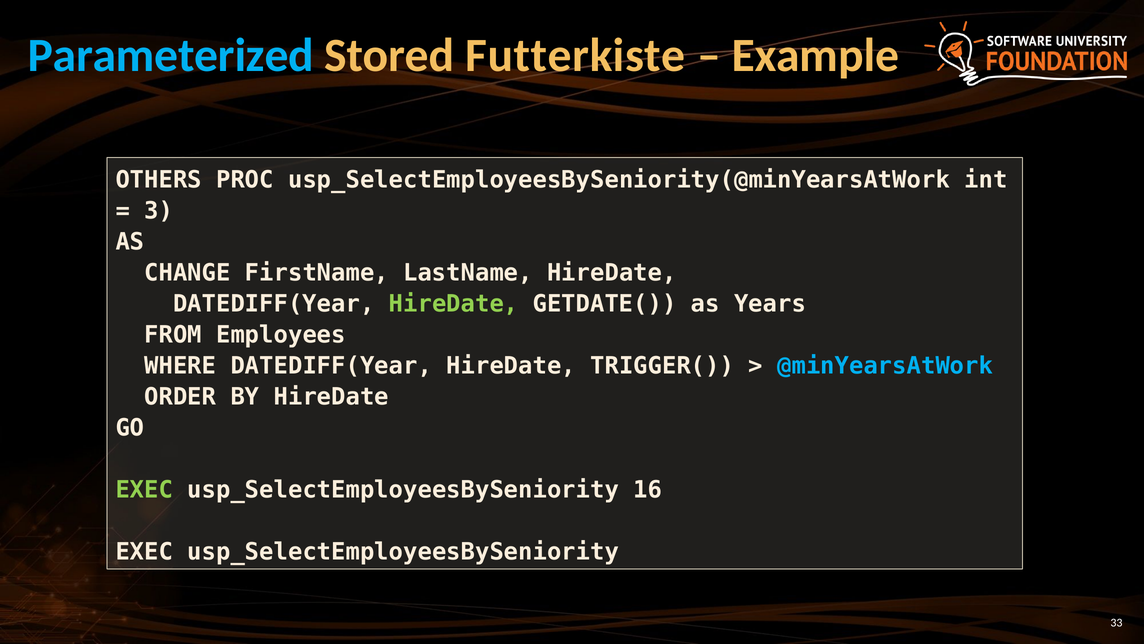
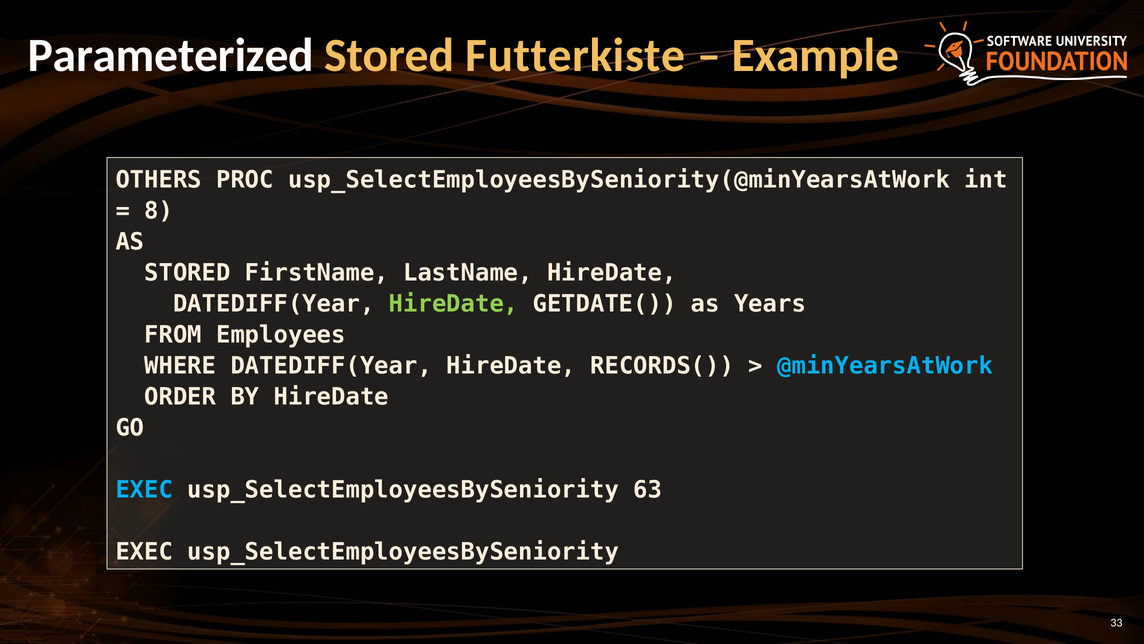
Parameterized colour: light blue -> white
3: 3 -> 8
CHANGE at (187, 273): CHANGE -> STORED
TRIGGER(: TRIGGER( -> RECORDS(
EXEC at (144, 490) colour: light green -> light blue
16: 16 -> 63
